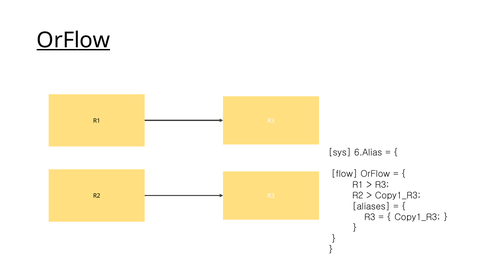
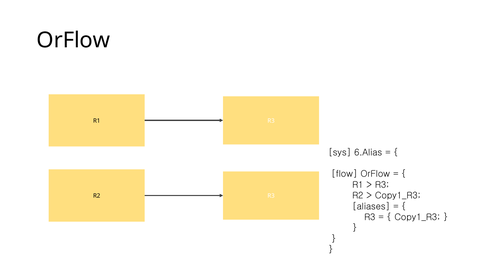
OrFlow at (73, 40) underline: present -> none
